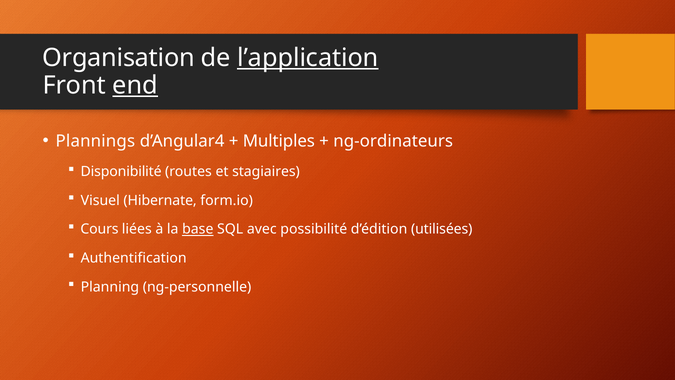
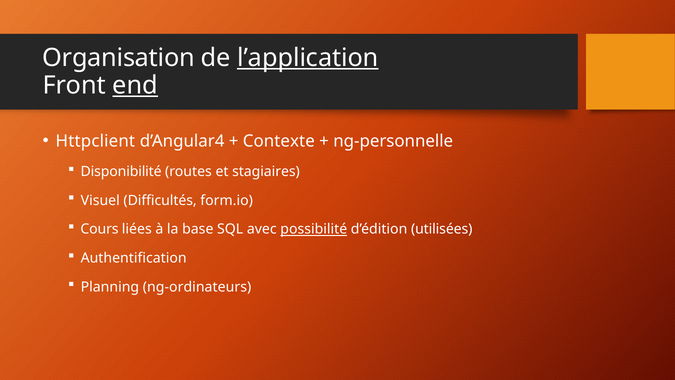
Plannings: Plannings -> Httpclient
Multiples: Multiples -> Contexte
ng-ordinateurs: ng-ordinateurs -> ng-personnelle
Hibernate: Hibernate -> Difficultés
base underline: present -> none
possibilité underline: none -> present
ng-personnelle: ng-personnelle -> ng-ordinateurs
